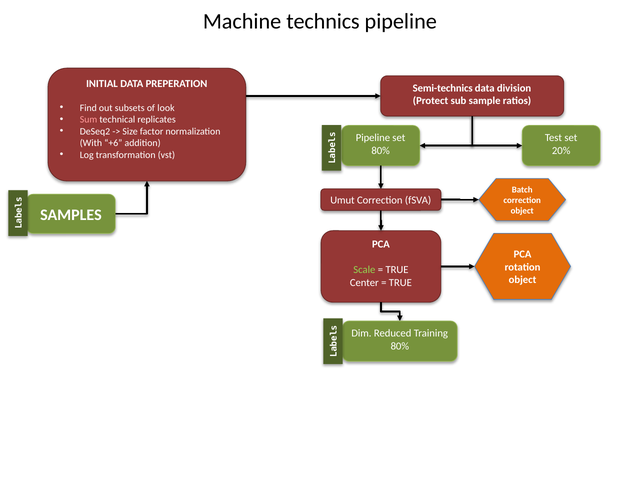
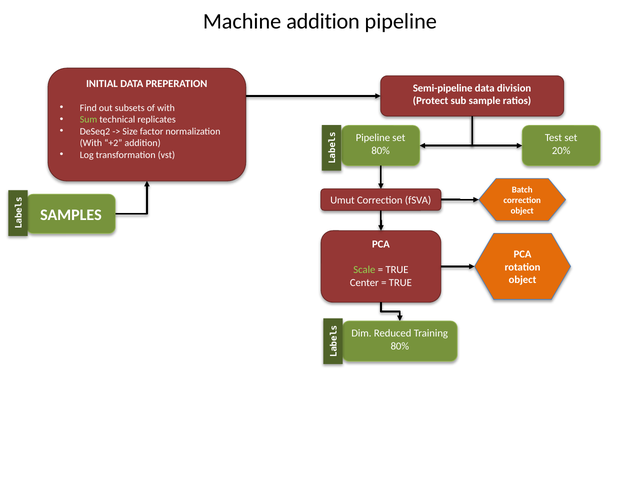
Machine technics: technics -> addition
Semi-technics: Semi-technics -> Semi-pipeline
of look: look -> with
Sum colour: pink -> light green
+6: +6 -> +2
